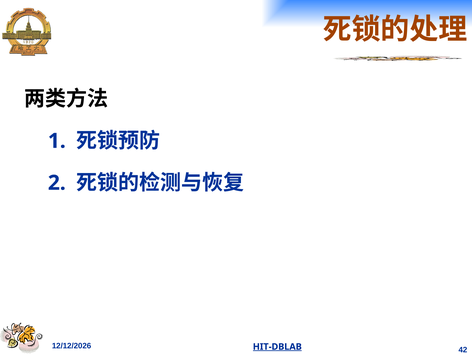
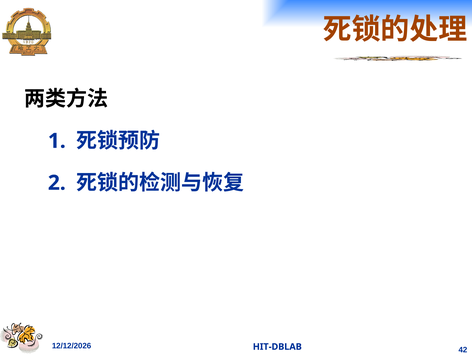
HIT-DBLAB underline: present -> none
